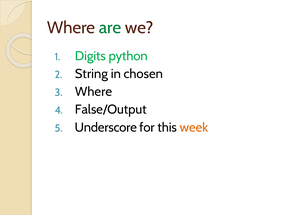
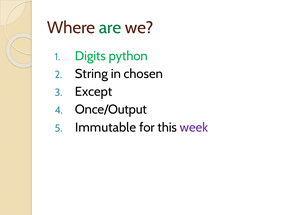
Where at (94, 92): Where -> Except
False/Output: False/Output -> Once/Output
Underscore: Underscore -> Immutable
week colour: orange -> purple
